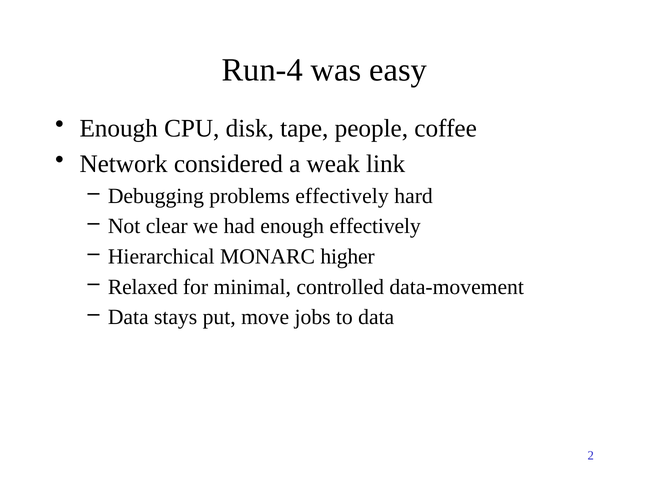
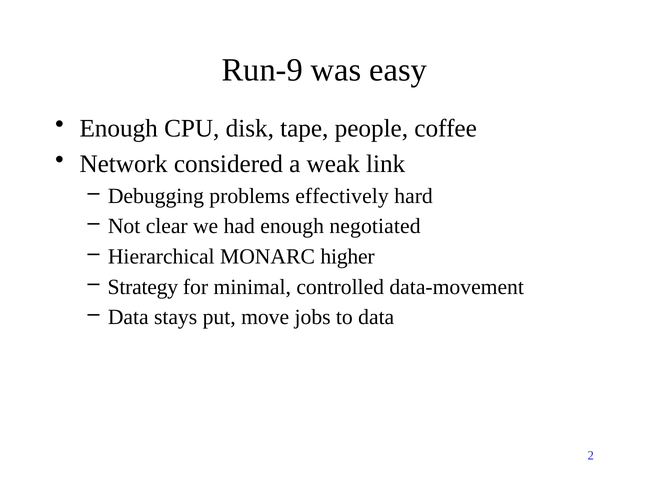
Run-4: Run-4 -> Run-9
enough effectively: effectively -> negotiated
Relaxed: Relaxed -> Strategy
